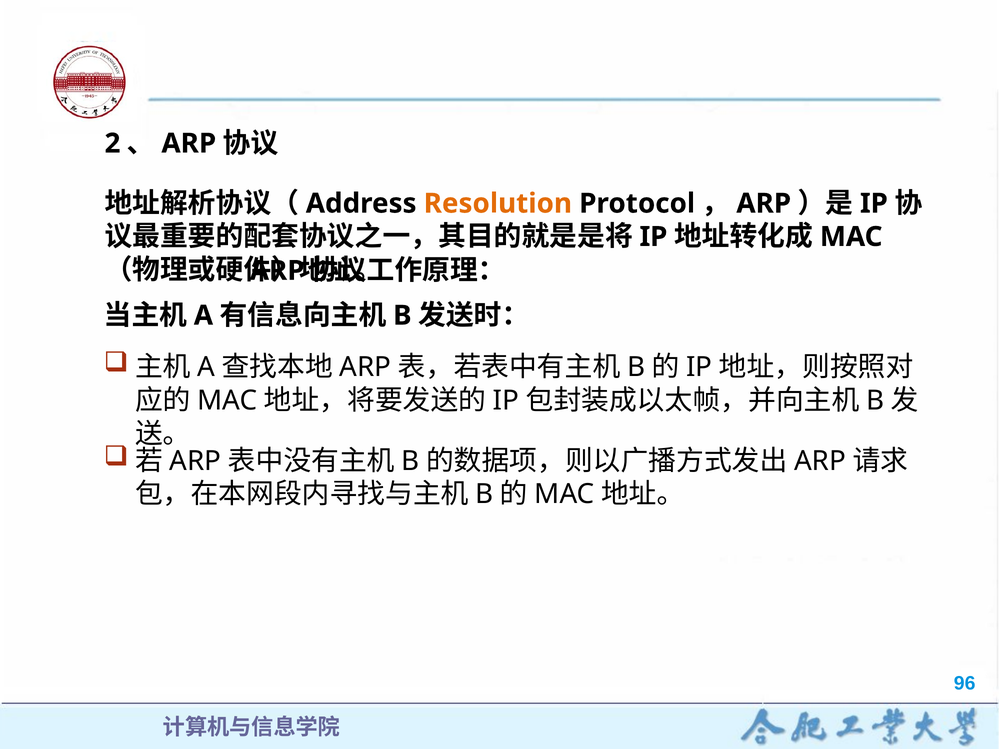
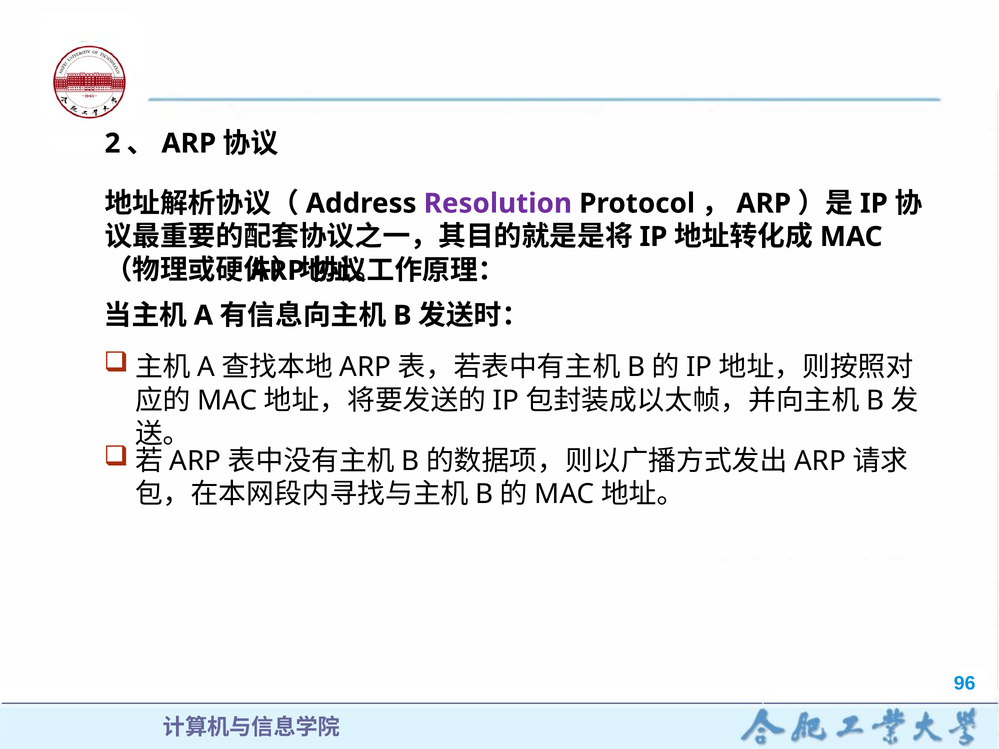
Resolution colour: orange -> purple
